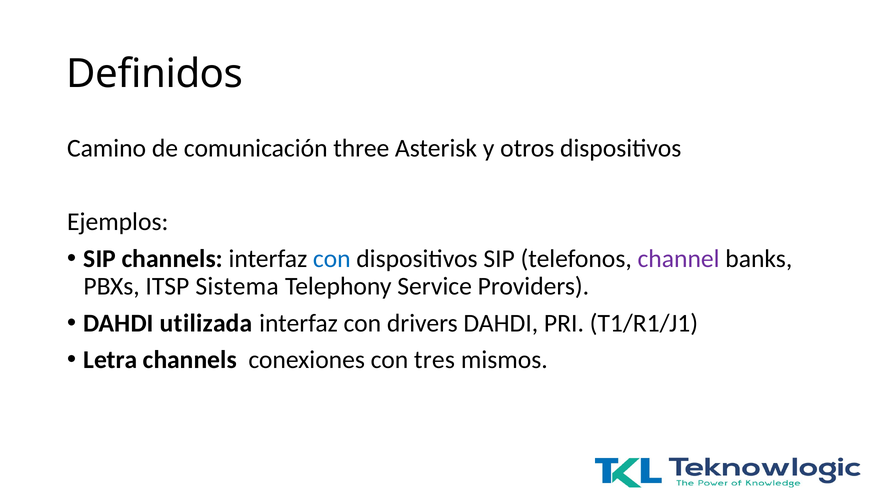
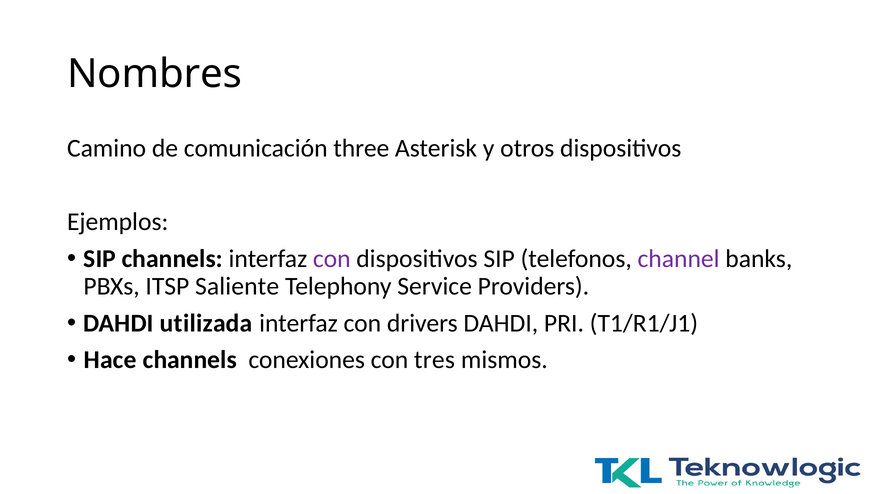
Definidos: Definidos -> Nombres
con at (332, 259) colour: blue -> purple
Sistema: Sistema -> Saliente
Letra: Letra -> Hace
